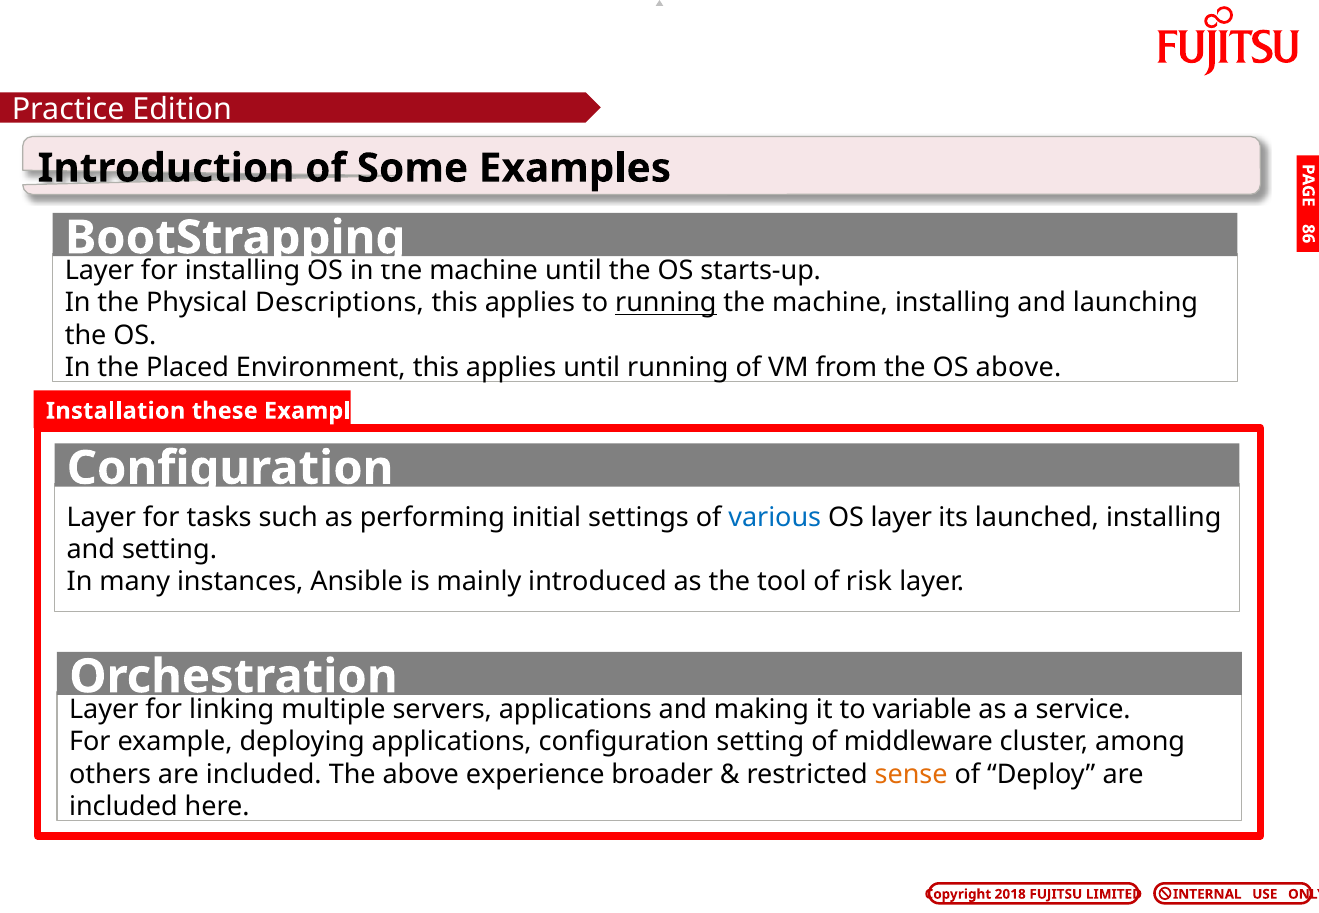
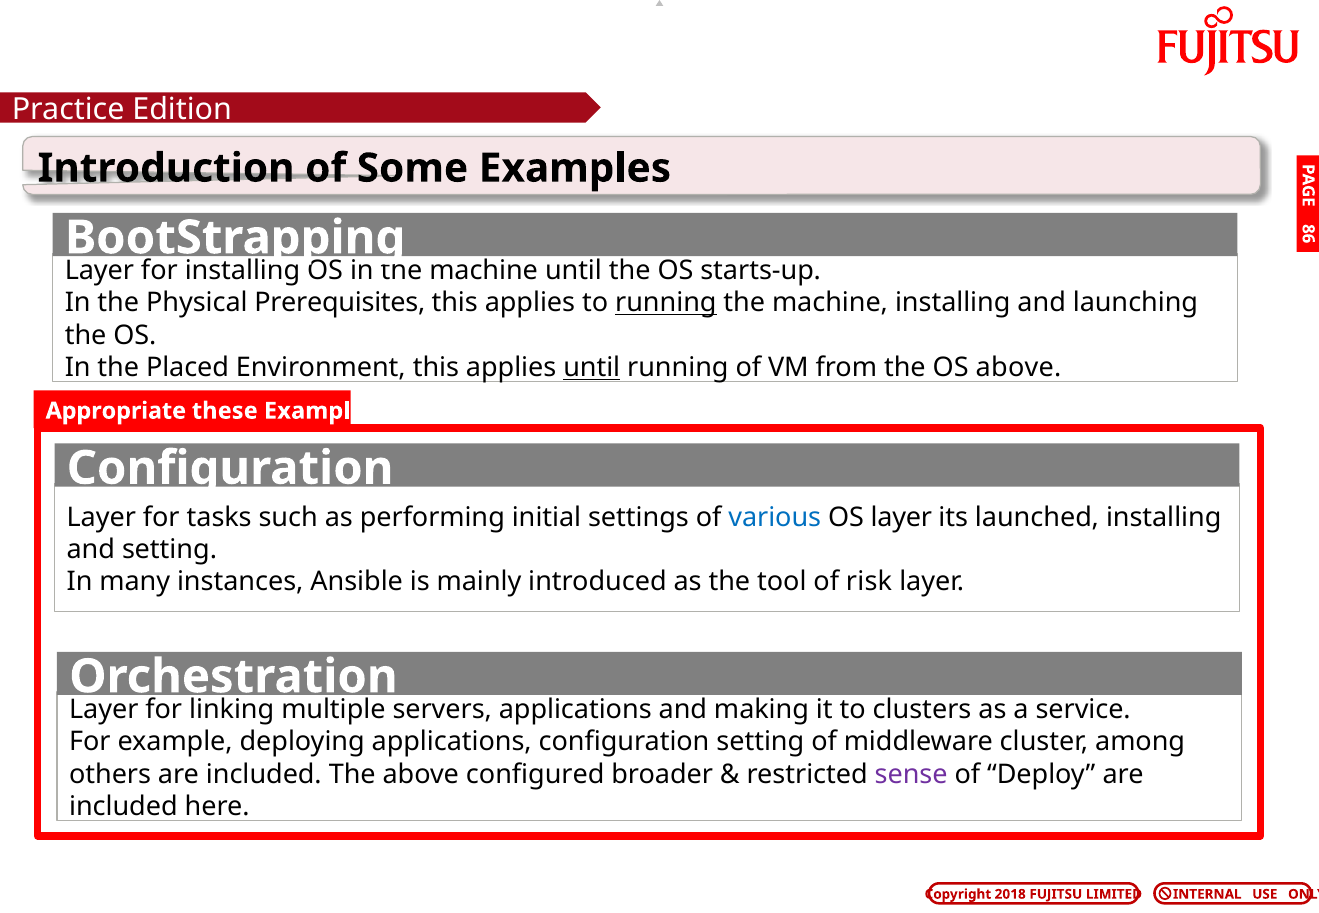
Descriptions: Descriptions -> Prerequisites
until at (592, 368) underline: none -> present
Installation: Installation -> Appropriate
variable: variable -> clusters
experience: experience -> configured
sense colour: orange -> purple
